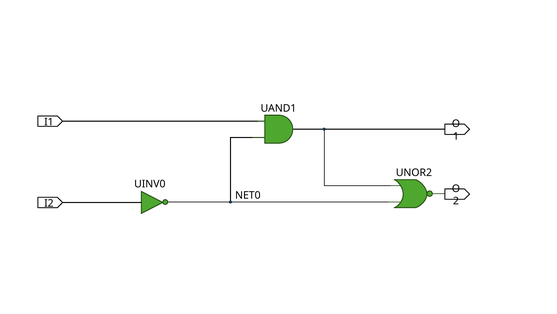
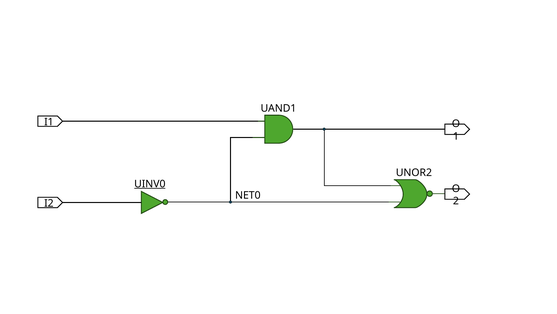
UINV0 underline: none -> present
